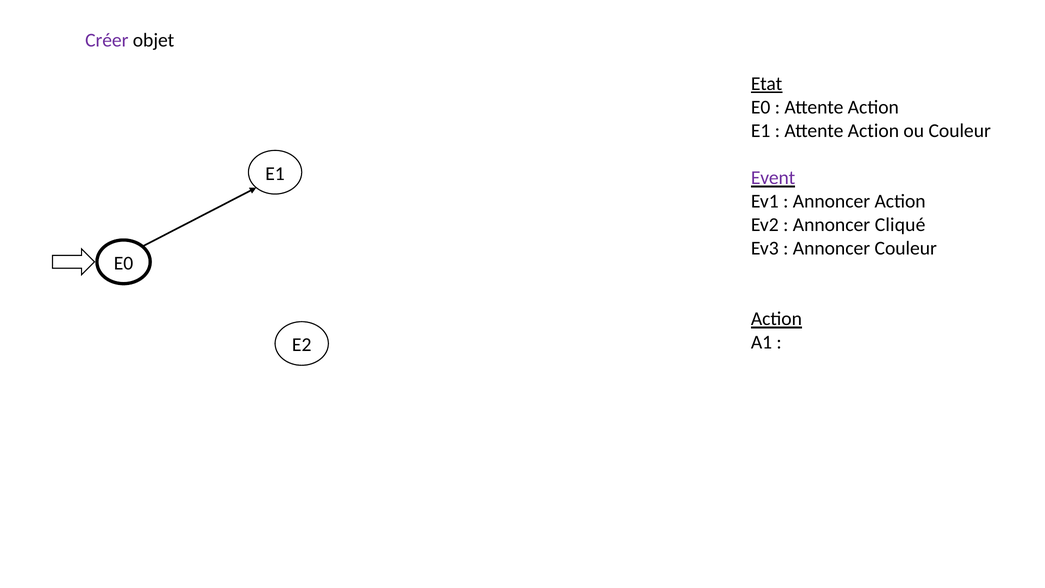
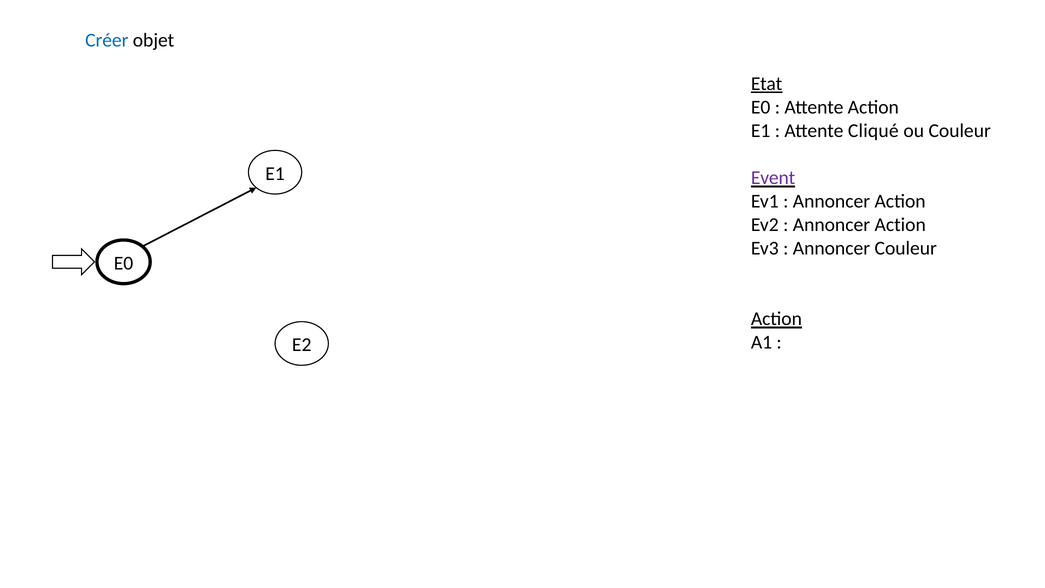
Créer colour: purple -> blue
Action at (873, 131): Action -> Cliqué
Cliqué at (900, 225): Cliqué -> Action
